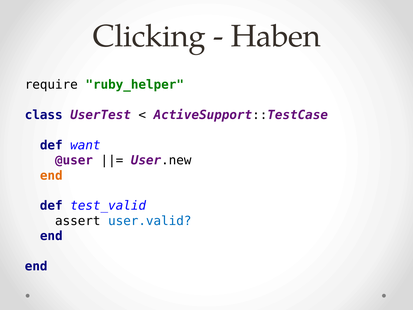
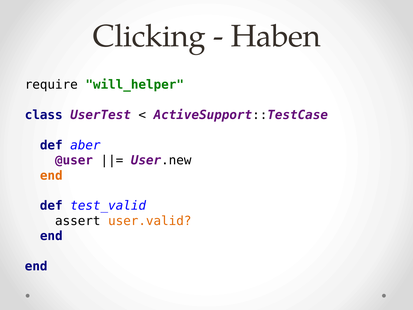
ruby_helper: ruby_helper -> will_helper
want: want -> aber
user.valid colour: blue -> orange
